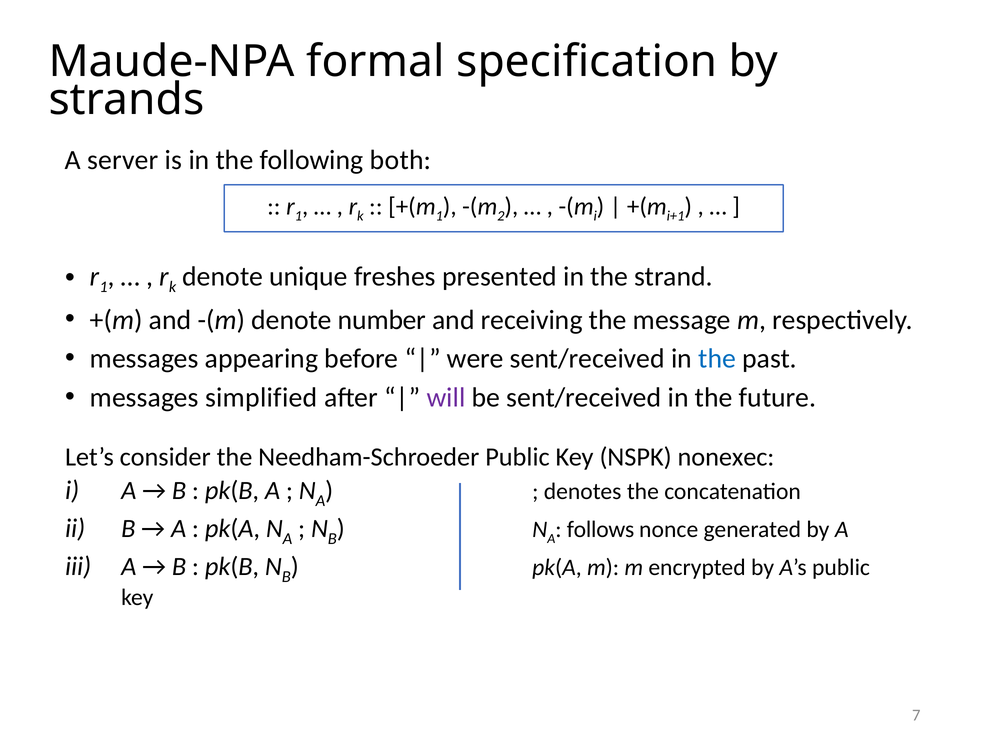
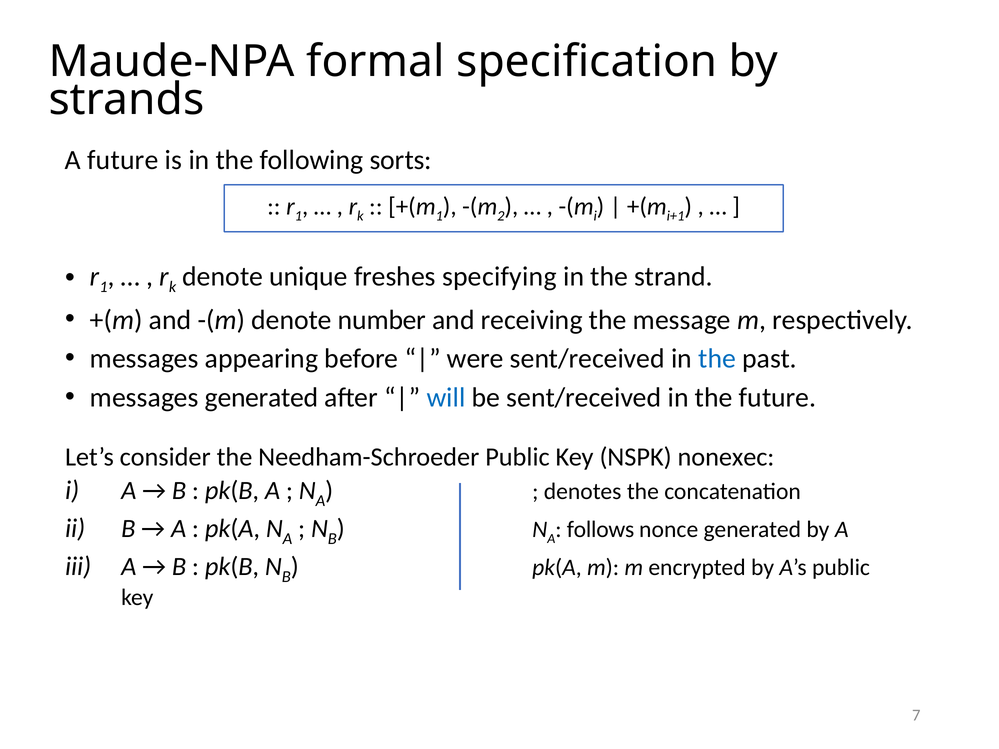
A server: server -> future
both: both -> sorts
presented: presented -> specifying
messages simplified: simplified -> generated
will colour: purple -> blue
